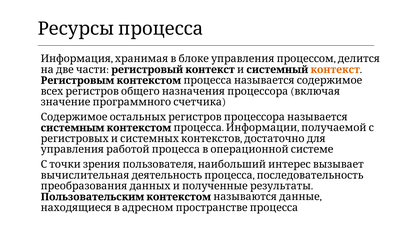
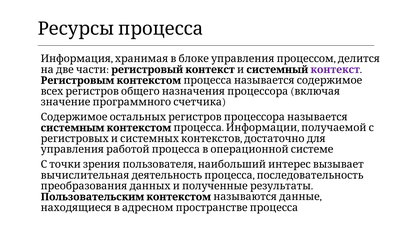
контекст colour: orange -> purple
